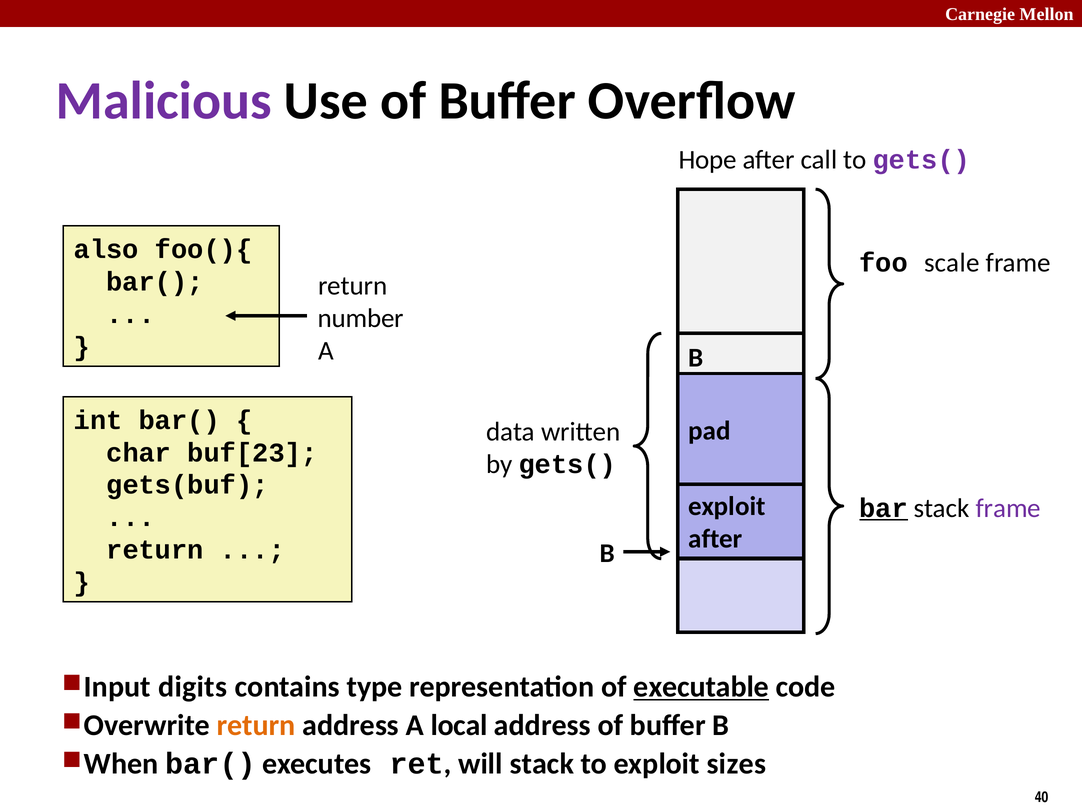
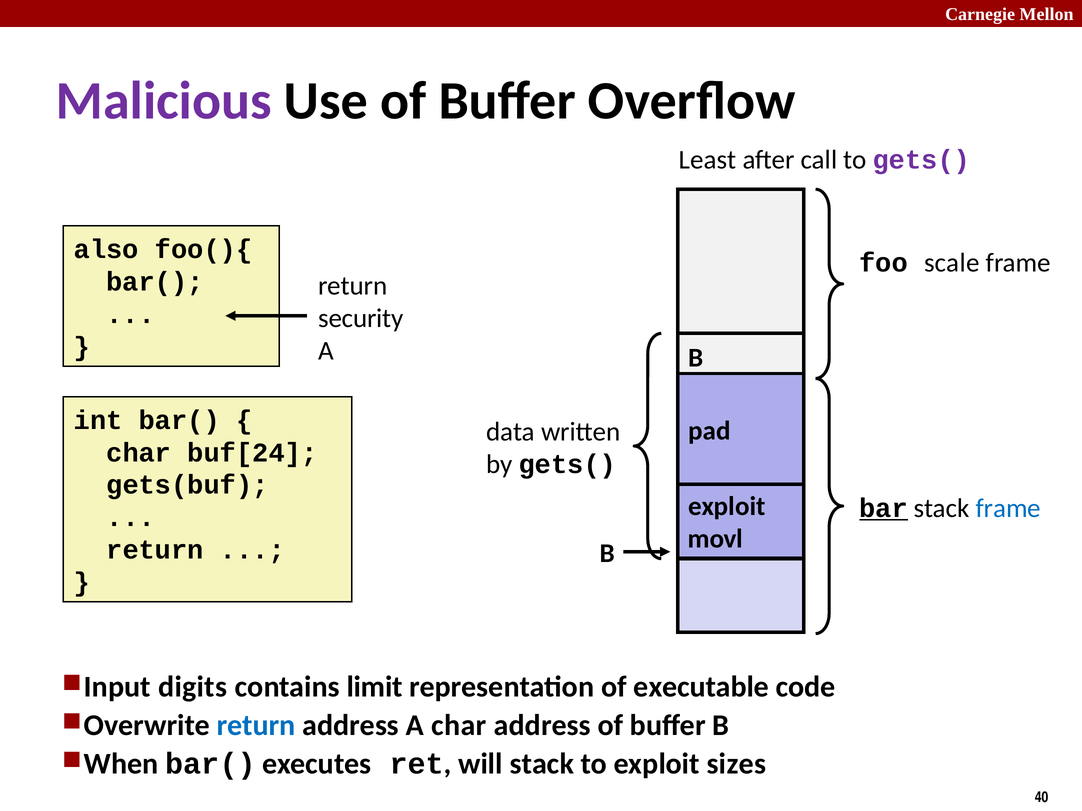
Hope: Hope -> Least
number: number -> security
buf[23: buf[23 -> buf[24
frame at (1008, 509) colour: purple -> blue
after at (715, 539): after -> movl
type: type -> limit
executable underline: present -> none
return at (256, 726) colour: orange -> blue
A local: local -> char
